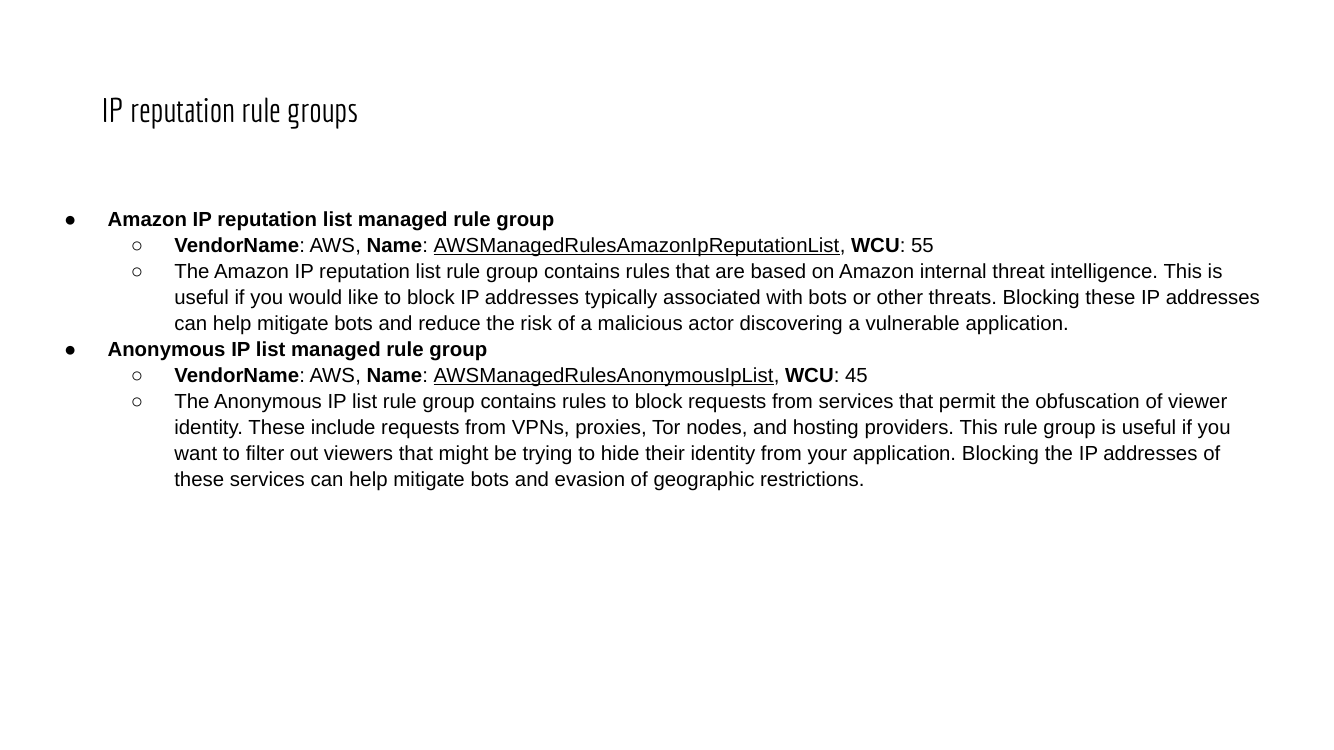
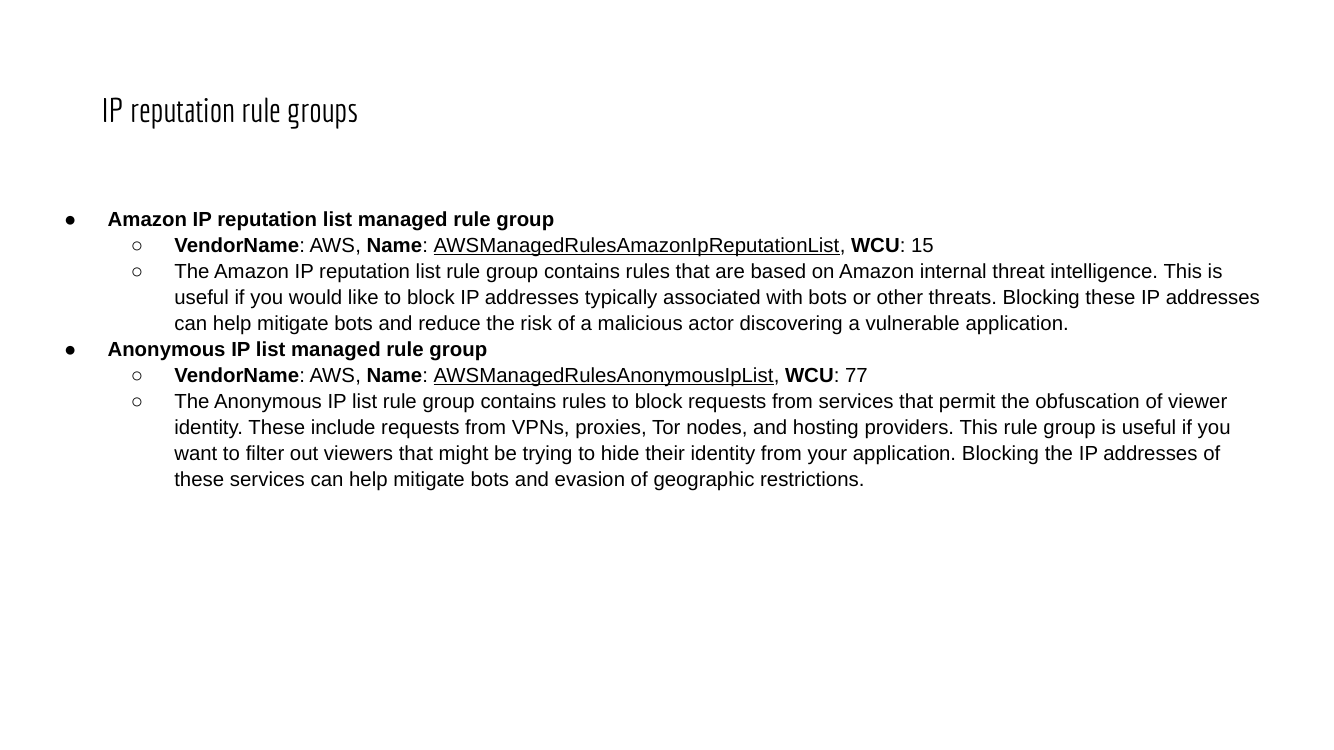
55: 55 -> 15
45: 45 -> 77
